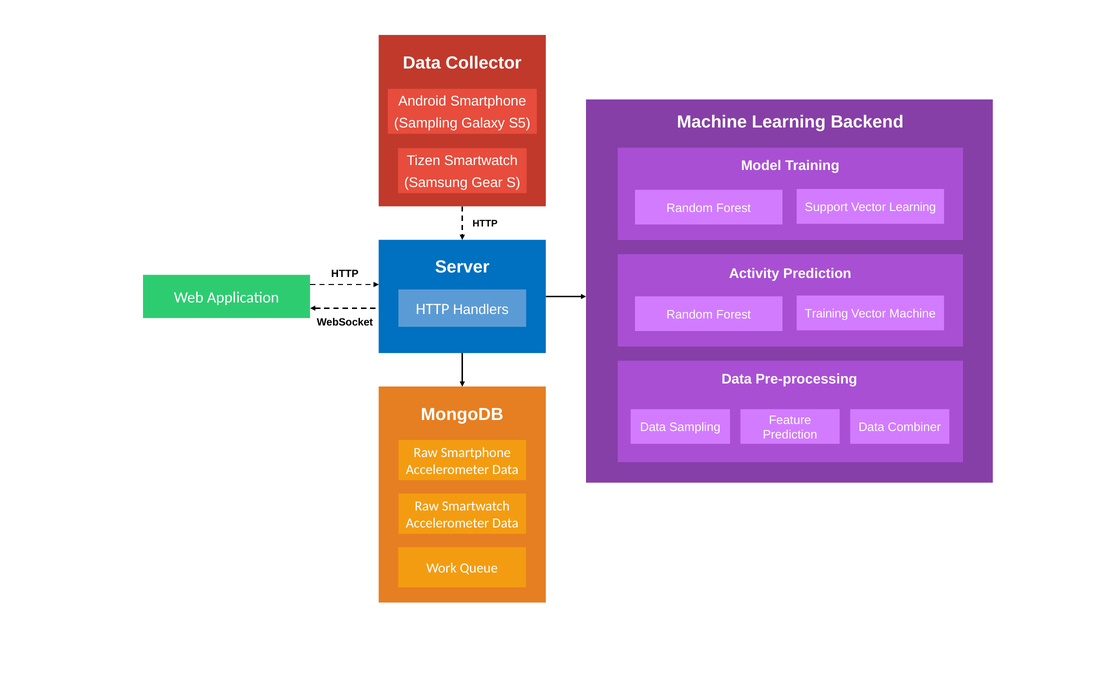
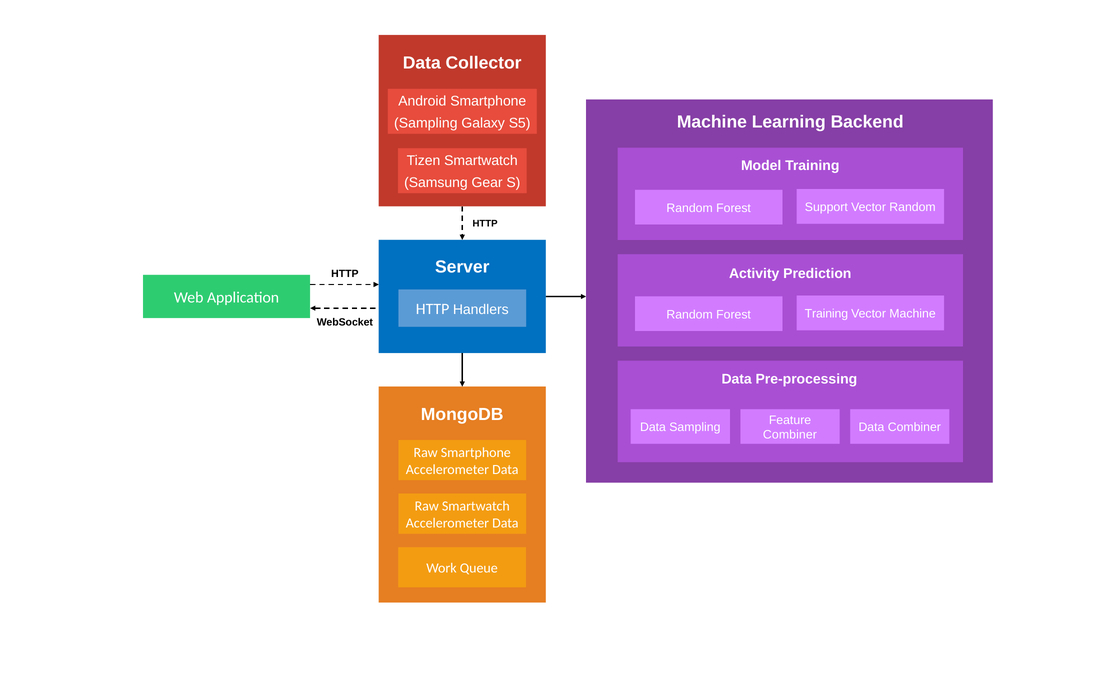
Vector Learning: Learning -> Random
Prediction at (790, 435): Prediction -> Combiner
